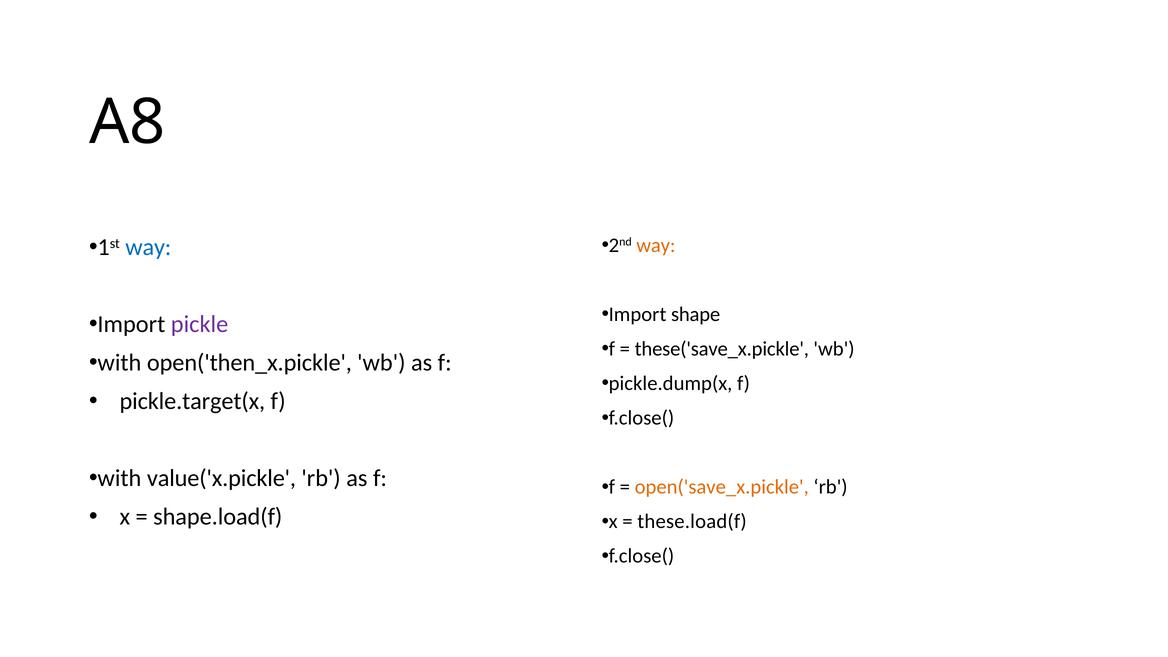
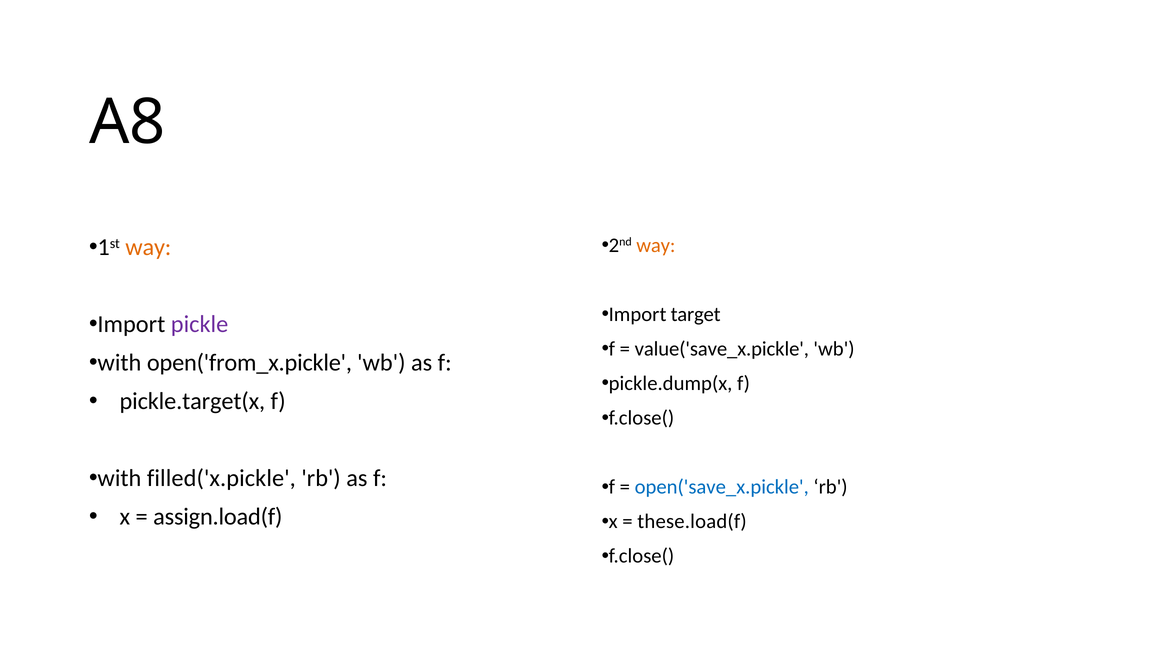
way at (148, 247) colour: blue -> orange
shape: shape -> target
these('save_x.pickle: these('save_x.pickle -> value('save_x.pickle
open('then_x.pickle: open('then_x.pickle -> open('from_x.pickle
value('x.pickle: value('x.pickle -> filled('x.pickle
open('save_x.pickle colour: orange -> blue
shape.load(f: shape.load(f -> assign.load(f
